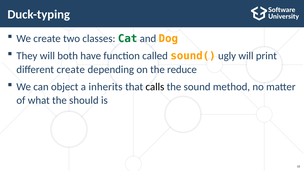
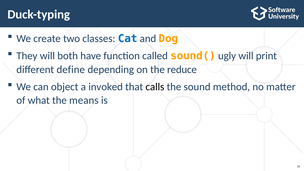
Cat colour: green -> blue
different create: create -> define
inherits: inherits -> invoked
should: should -> means
